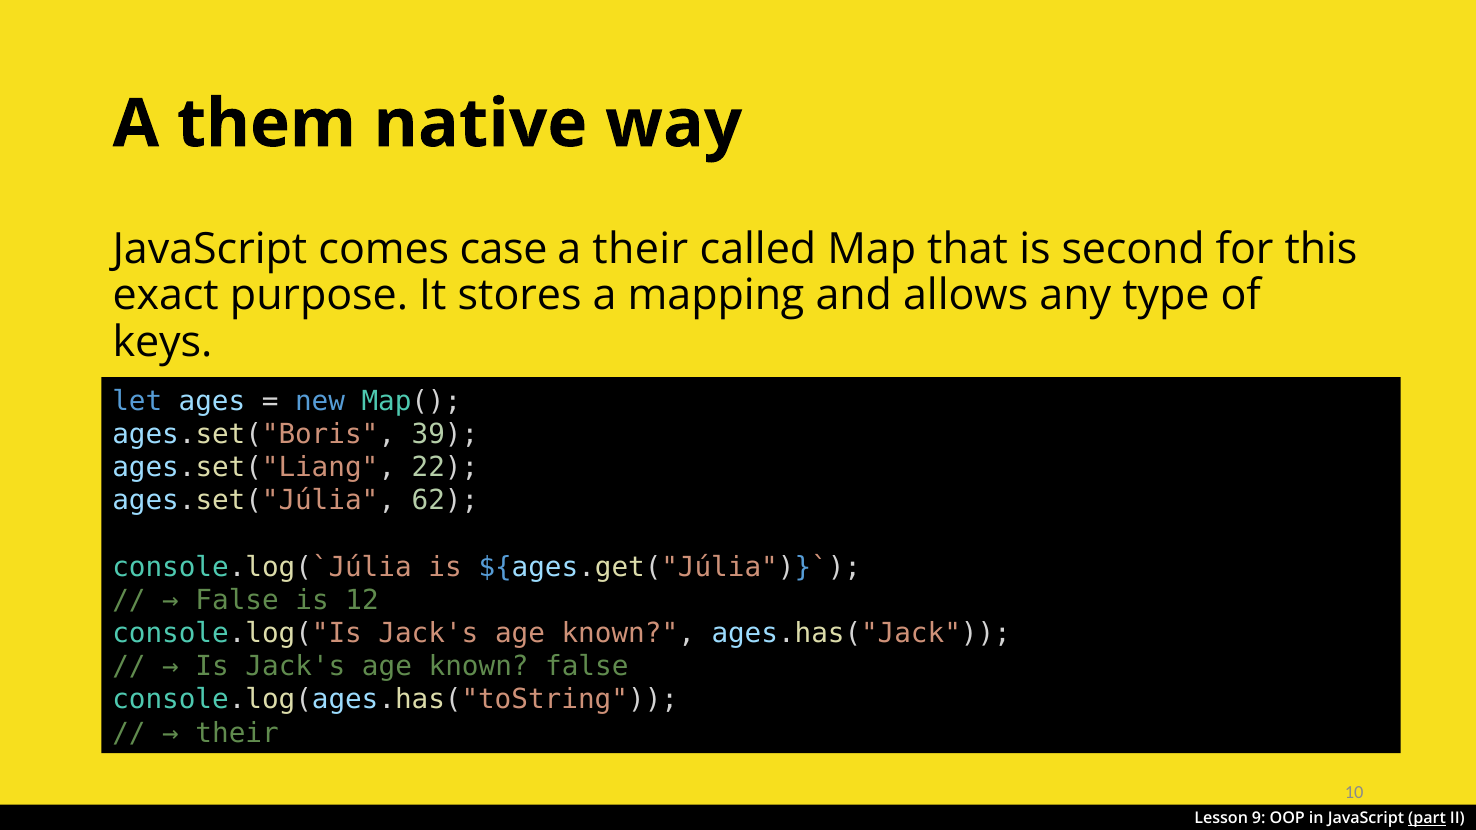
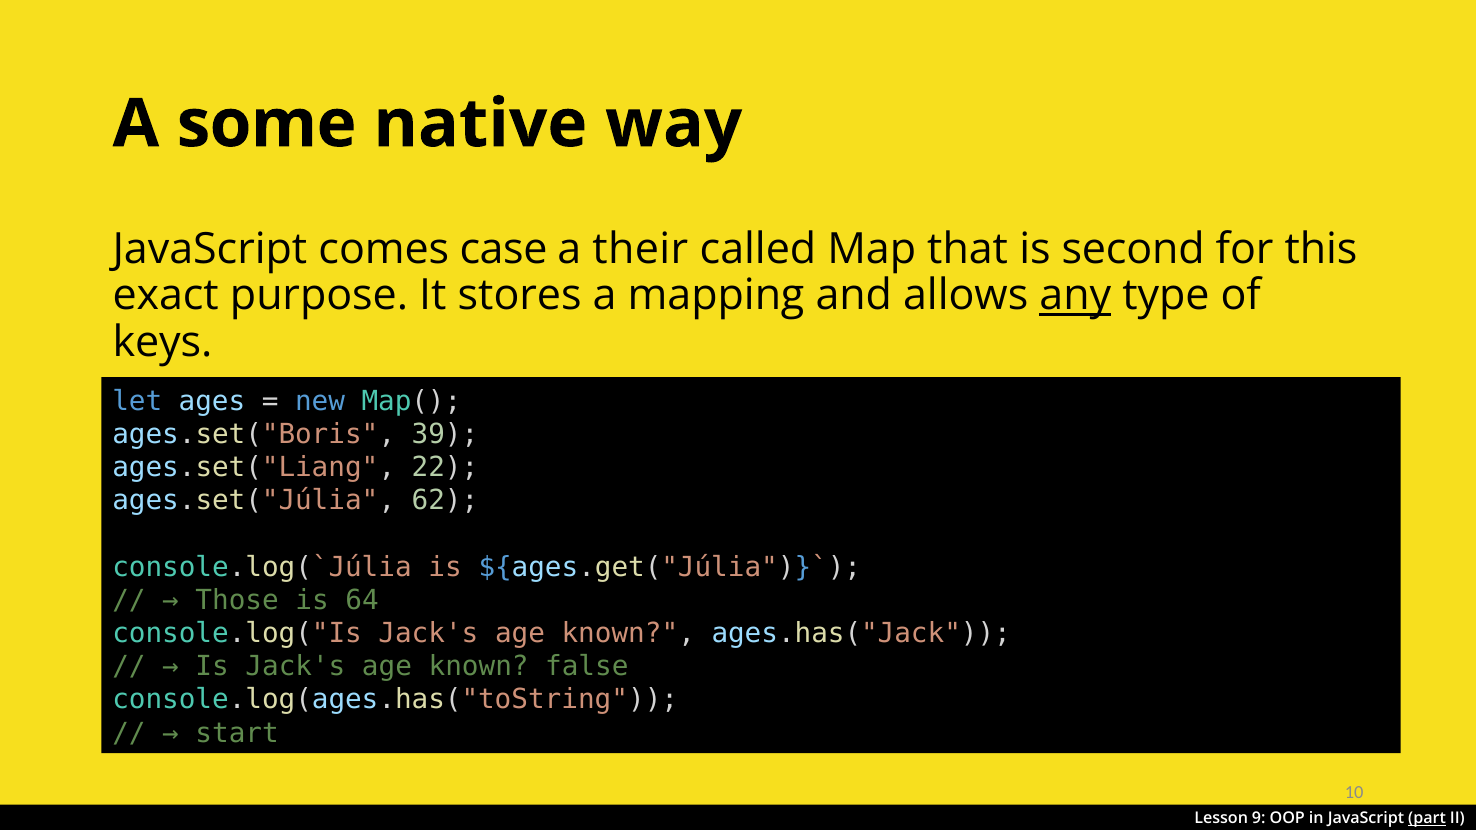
them: them -> some
any underline: none -> present
False at (237, 600): False -> Those
12: 12 -> 64
their at (237, 733): their -> start
